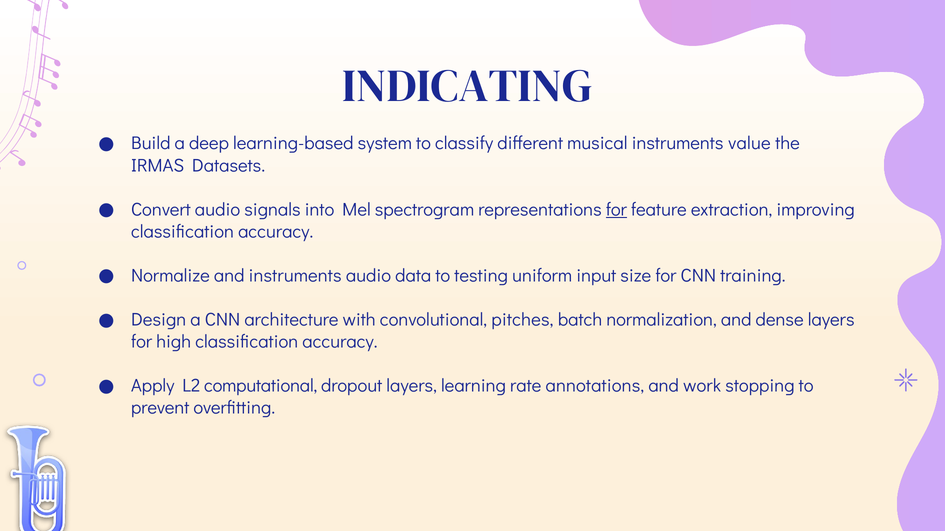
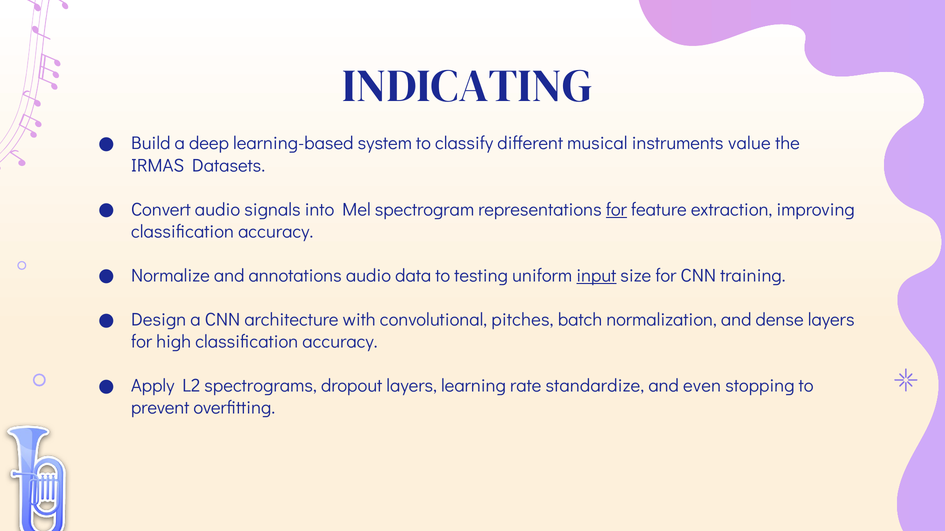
and instruments: instruments -> annotations
input underline: none -> present
computational: computational -> spectrograms
annotations: annotations -> standardize
work: work -> even
